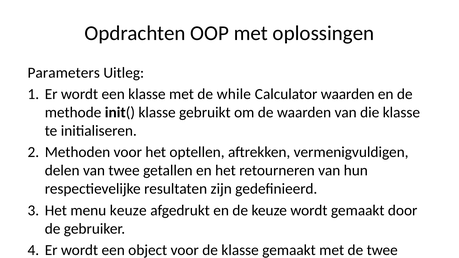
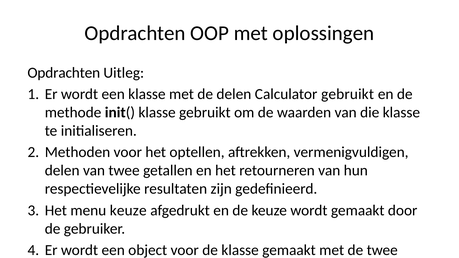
Parameters at (64, 73): Parameters -> Opdrachten
de while: while -> delen
Calculator waarden: waarden -> gebruikt
